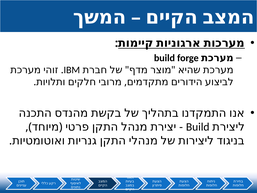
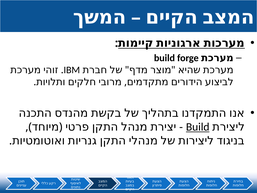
Build at (198, 127) underline: none -> present
